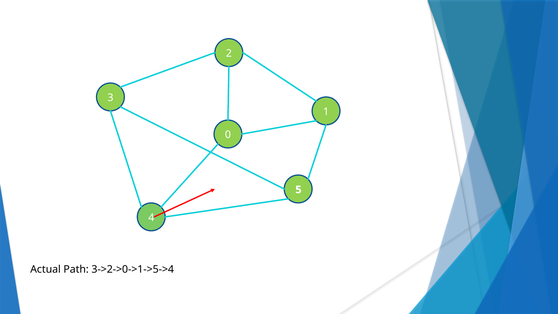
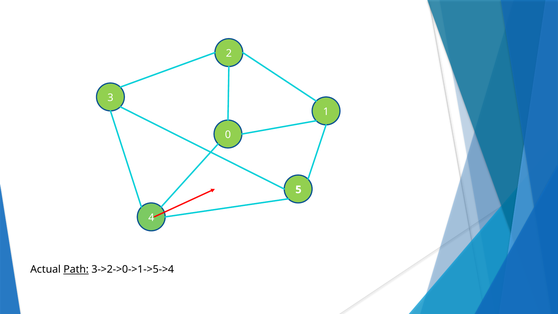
Path underline: none -> present
